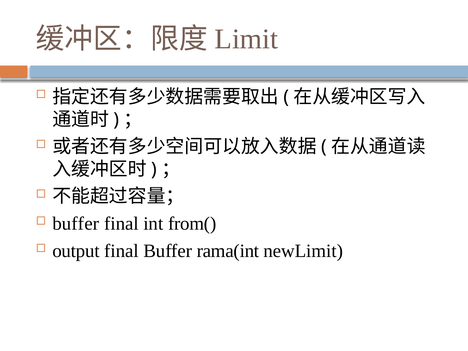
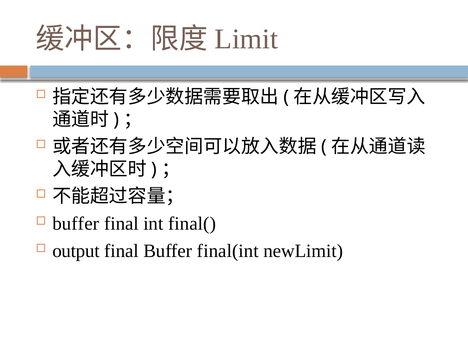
from(: from( -> final(
rama(int: rama(int -> final(int
